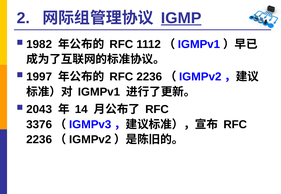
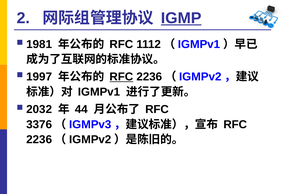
1982: 1982 -> 1981
RFC at (121, 77) underline: none -> present
2043: 2043 -> 2032
14: 14 -> 44
